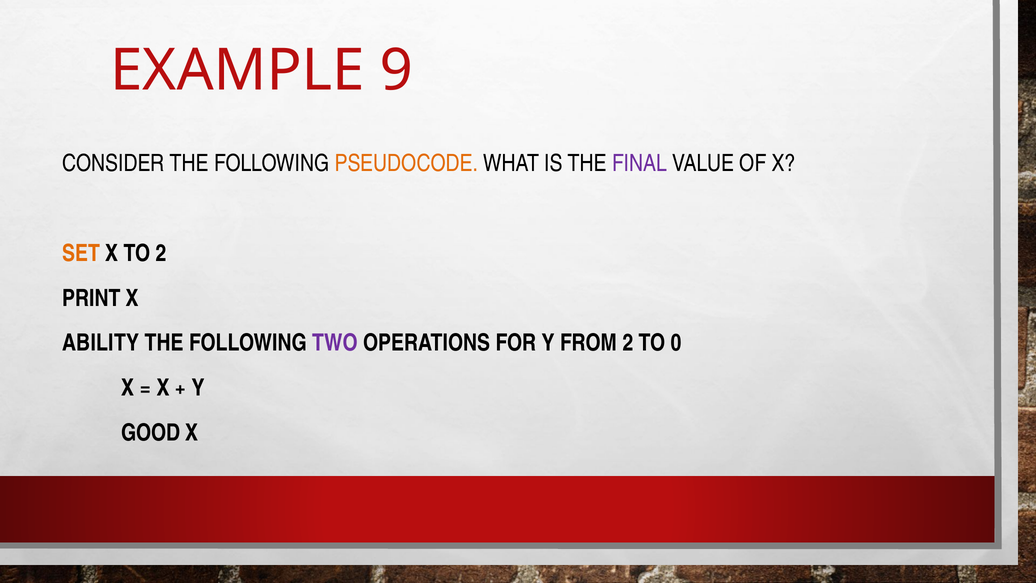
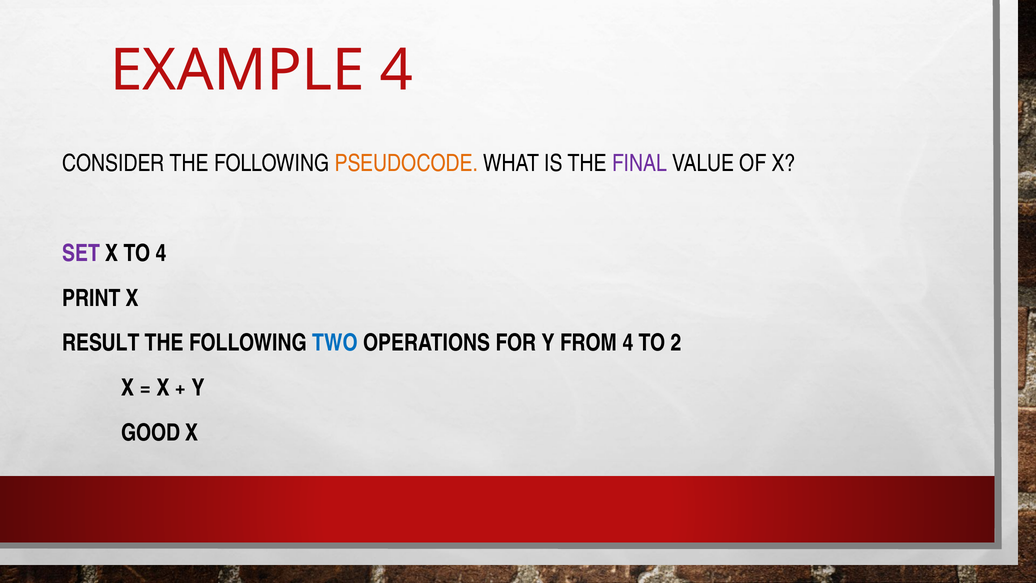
EXAMPLE 9: 9 -> 4
SET colour: orange -> purple
TO 2: 2 -> 4
ABILITY: ABILITY -> RESULT
TWO colour: purple -> blue
FROM 2: 2 -> 4
0: 0 -> 2
